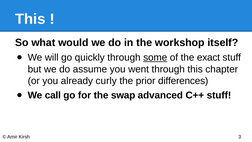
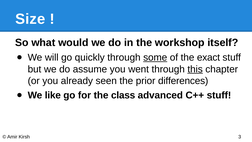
This at (30, 19): This -> Size
this at (195, 69) underline: none -> present
curly: curly -> seen
call: call -> like
swap: swap -> class
